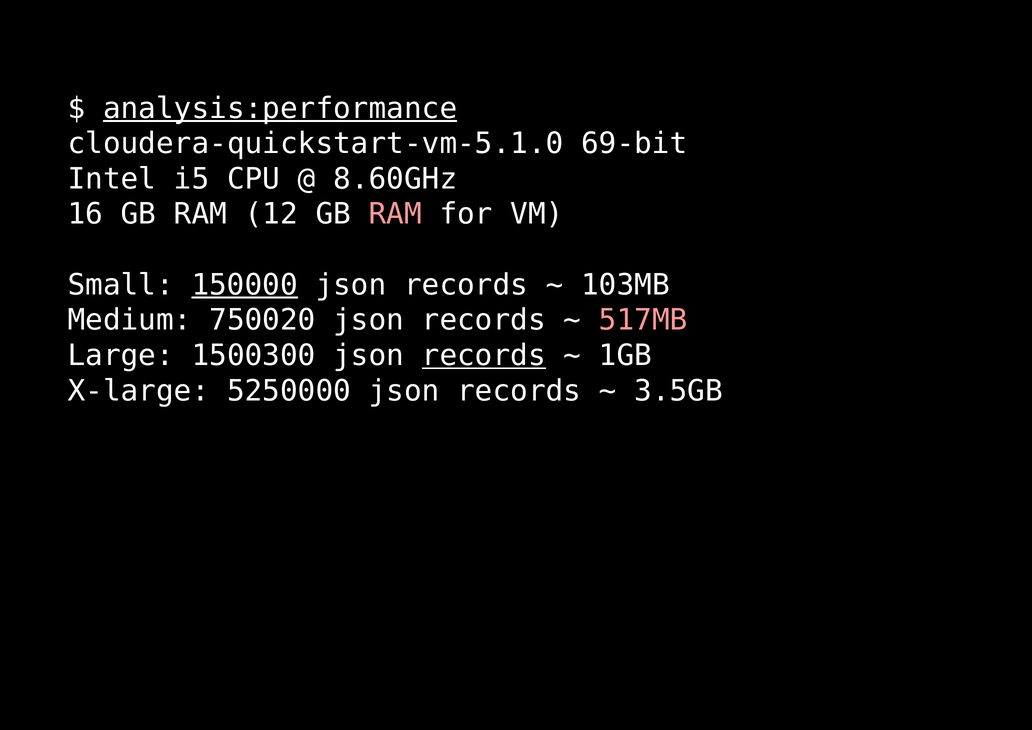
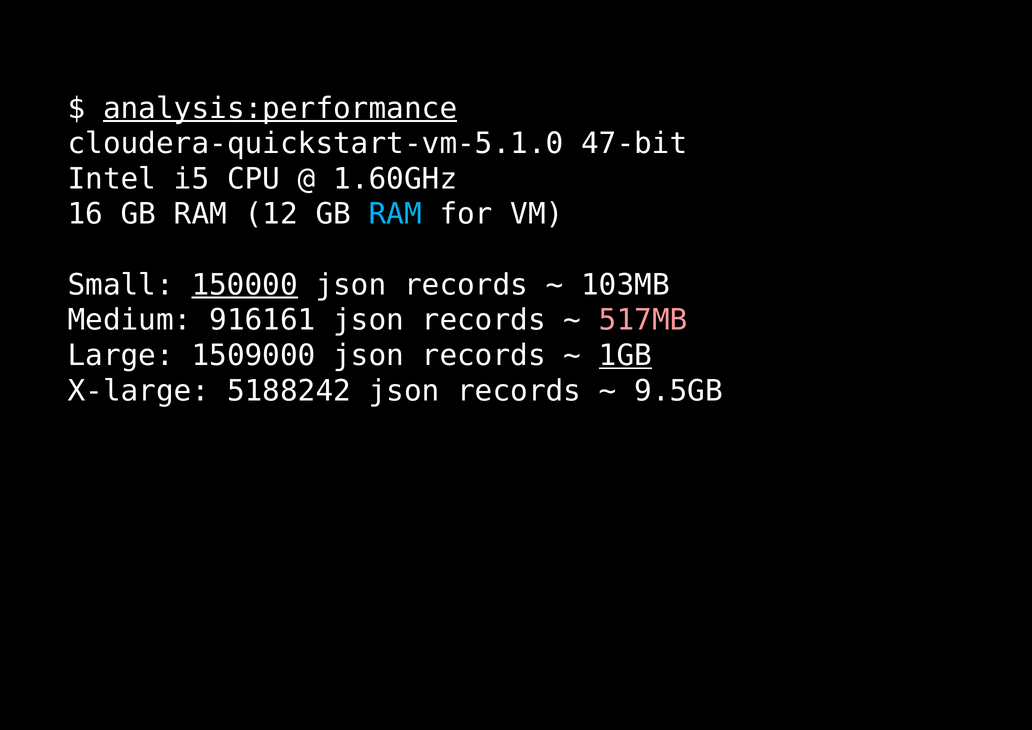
69-bit: 69-bit -> 47-bit
8.60GHz: 8.60GHz -> 1.60GHz
RAM at (395, 214) colour: pink -> light blue
750020: 750020 -> 916161
1500300: 1500300 -> 1509000
records at (484, 355) underline: present -> none
1GB underline: none -> present
5250000: 5250000 -> 5188242
3.5GB: 3.5GB -> 9.5GB
